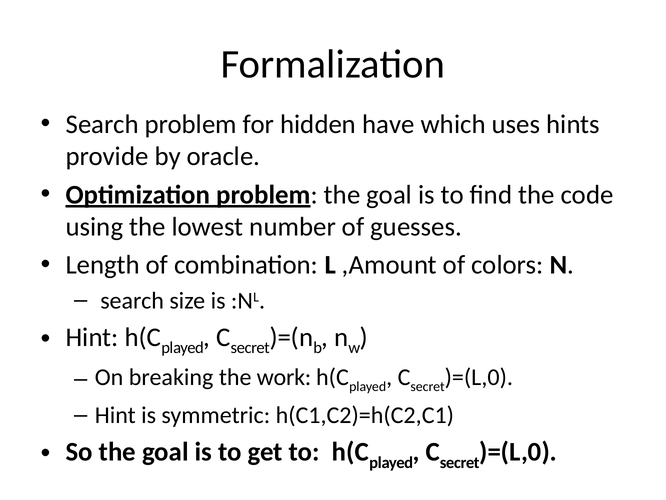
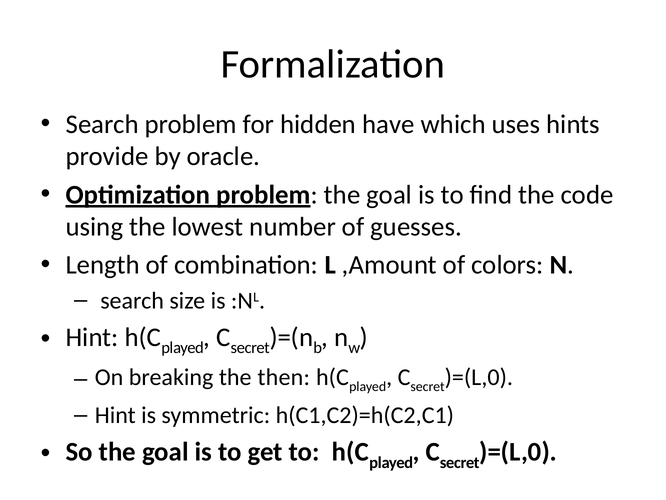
work: work -> then
